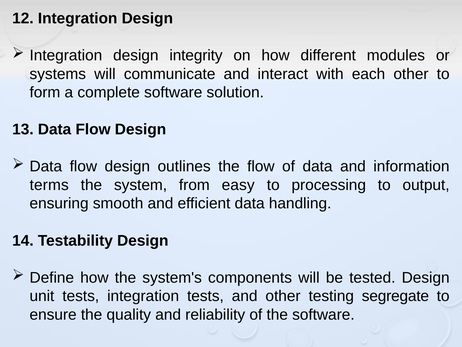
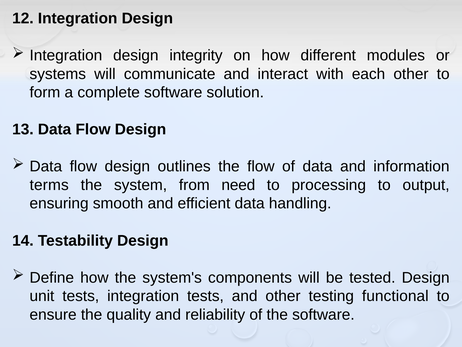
easy: easy -> need
segregate: segregate -> functional
